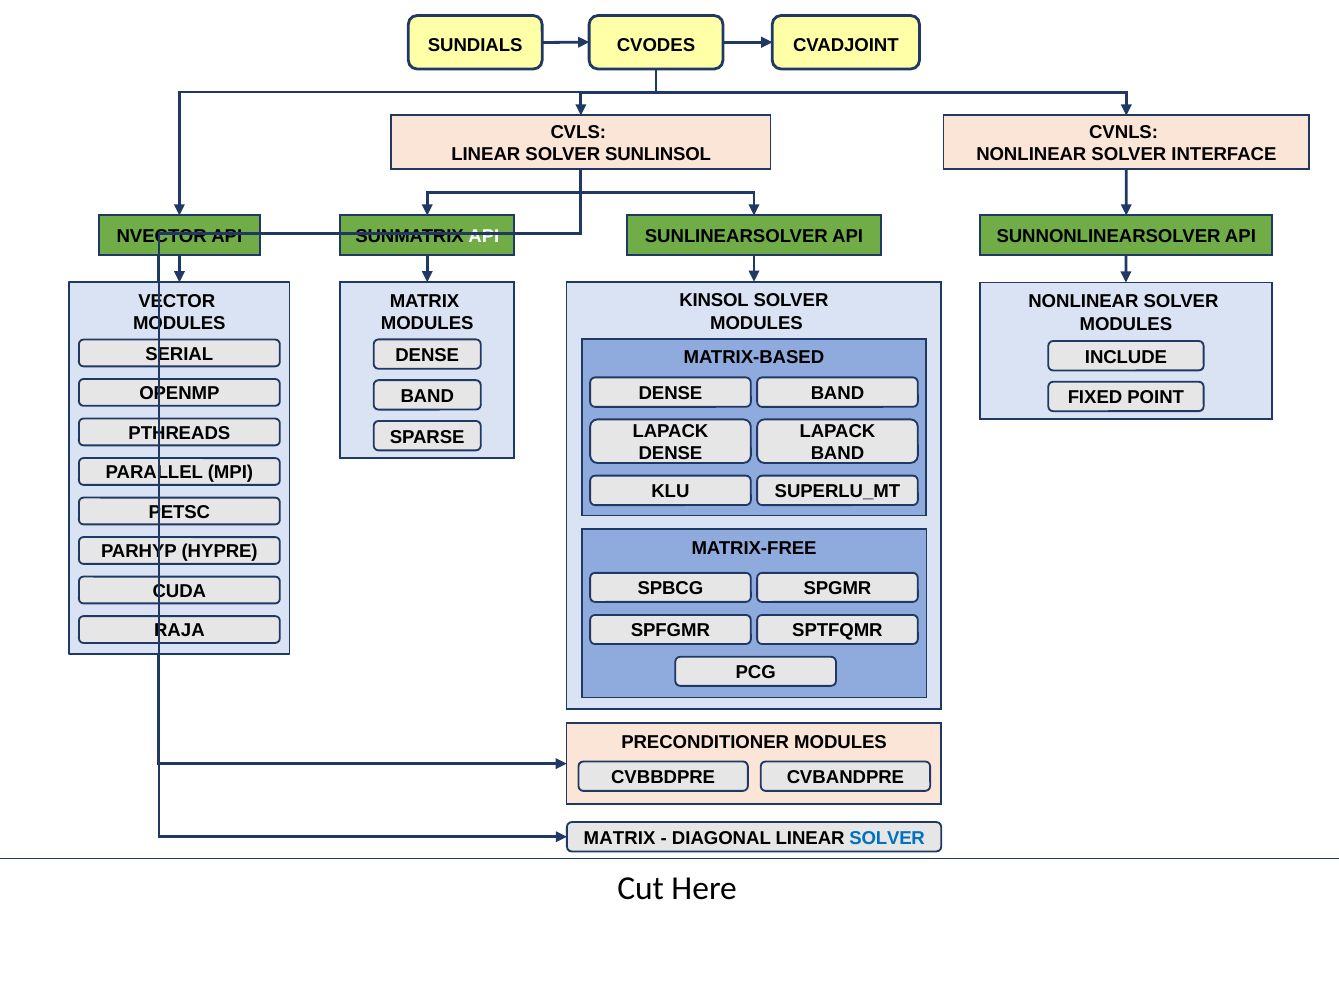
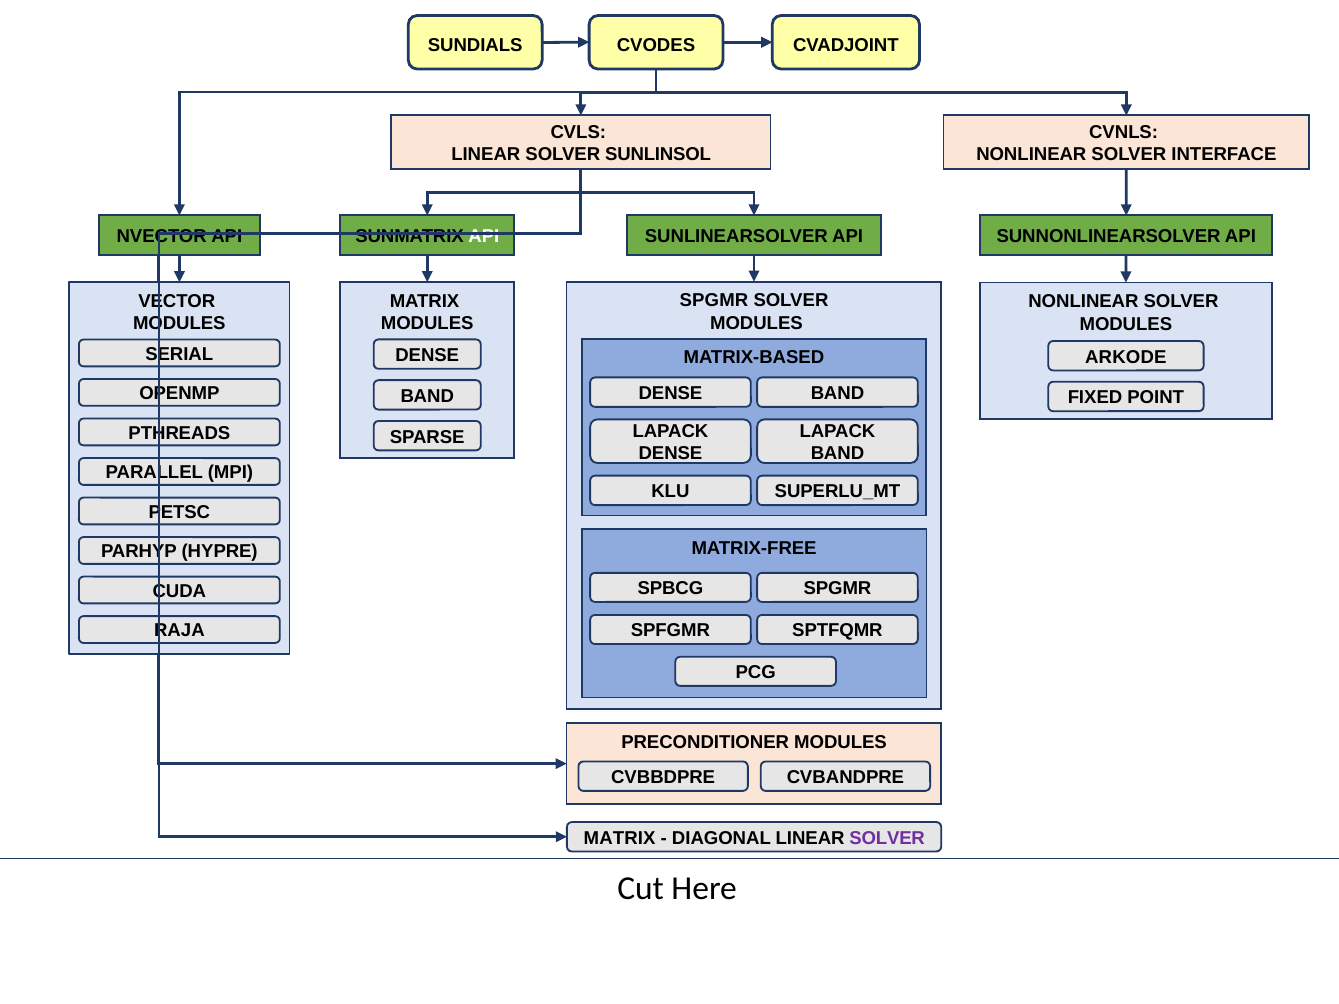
KINSOL at (714, 301): KINSOL -> SPGMR
INCLUDE: INCLUDE -> ARKODE
SOLVER at (887, 838) colour: blue -> purple
